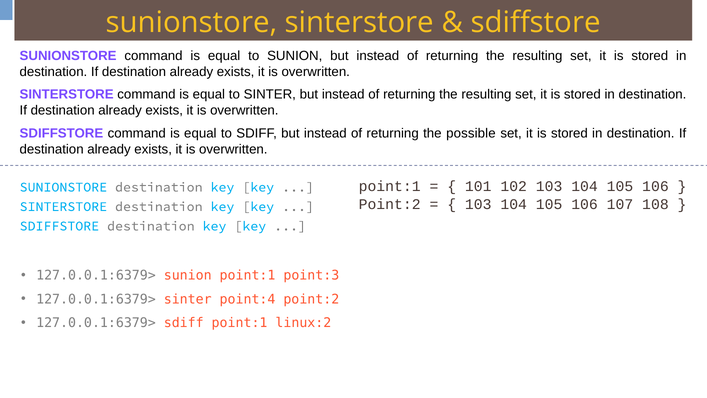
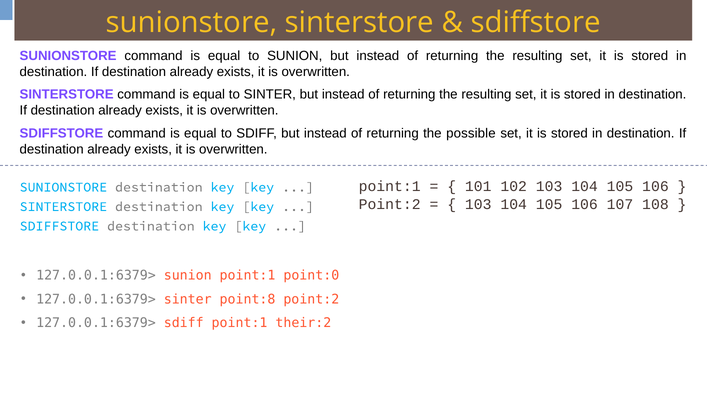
point:3: point:3 -> point:0
point:4: point:4 -> point:8
linux:2: linux:2 -> their:2
